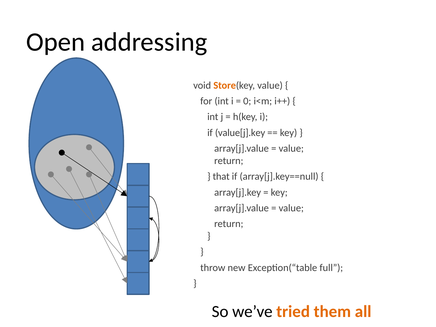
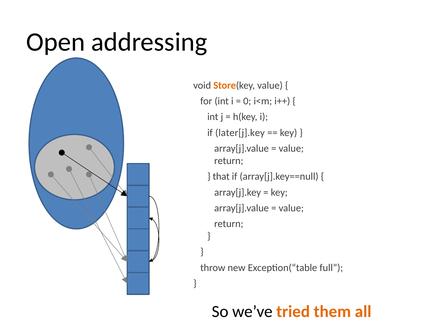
value[j].key: value[j].key -> later[j].key
